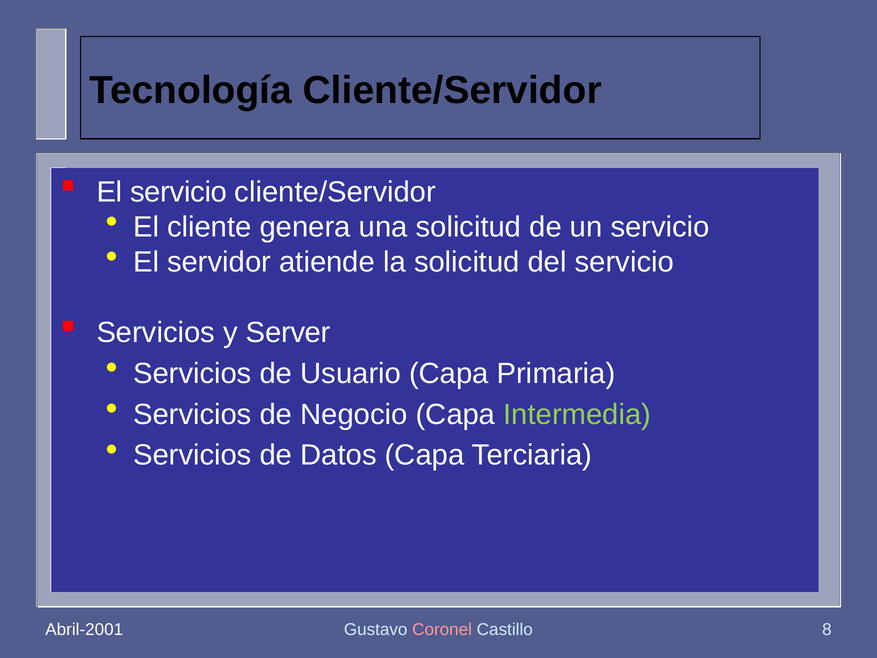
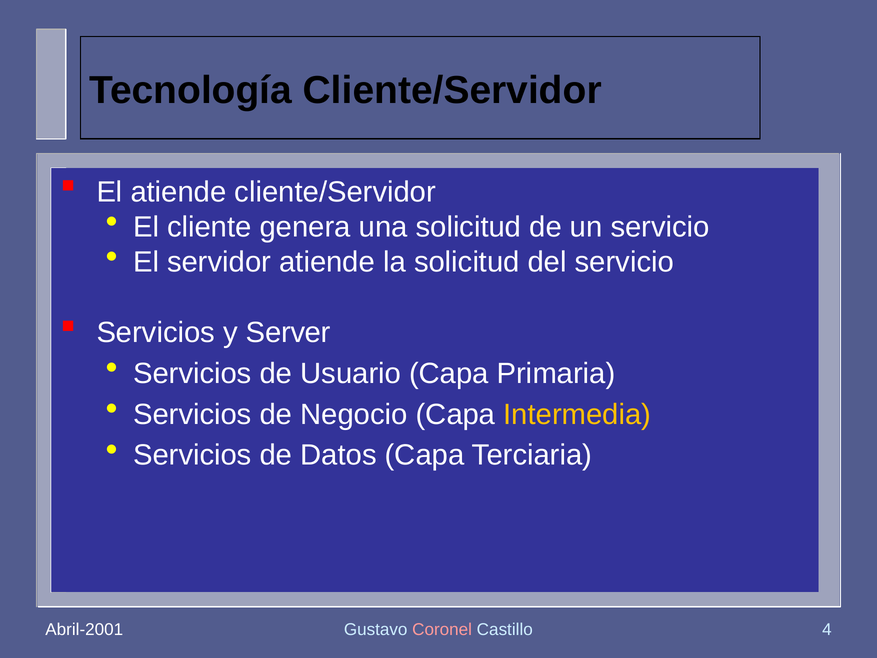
El servicio: servicio -> atiende
Intermedia colour: light green -> yellow
8: 8 -> 4
